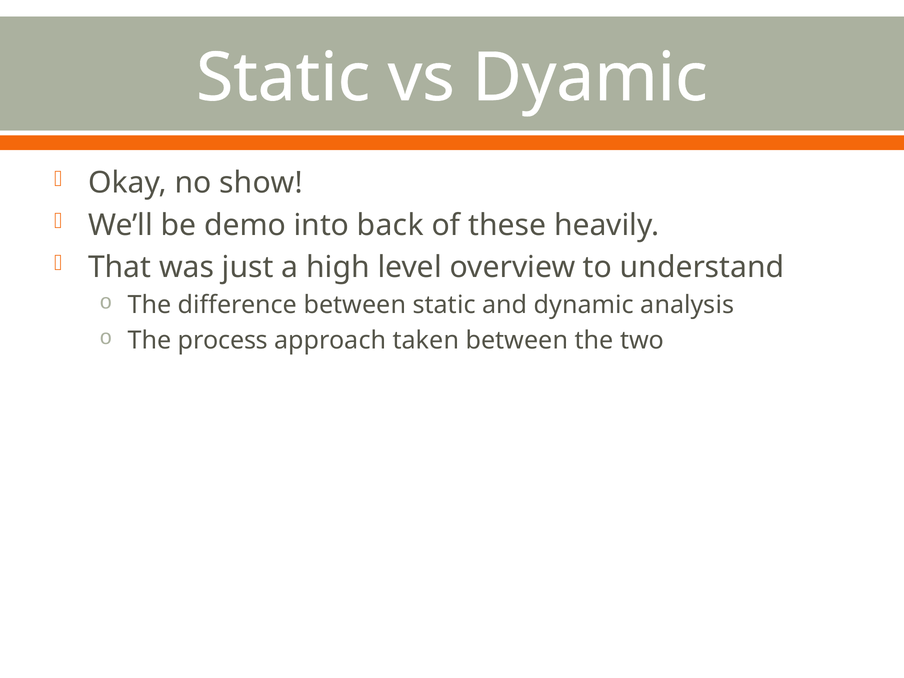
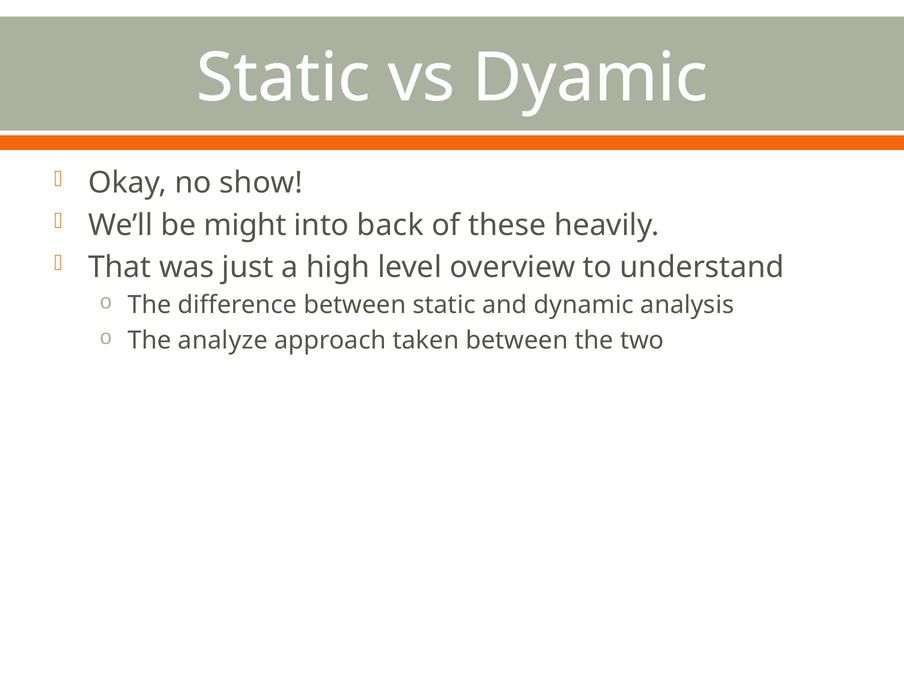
demo: demo -> might
process: process -> analyze
